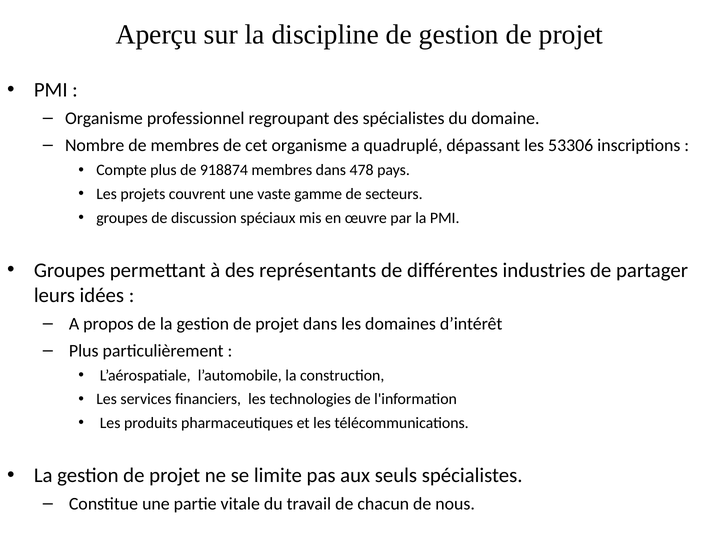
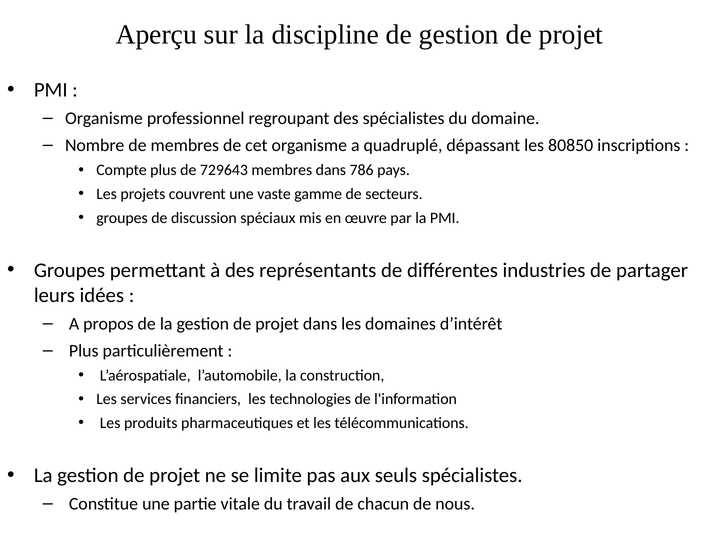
53306: 53306 -> 80850
918874: 918874 -> 729643
478: 478 -> 786
